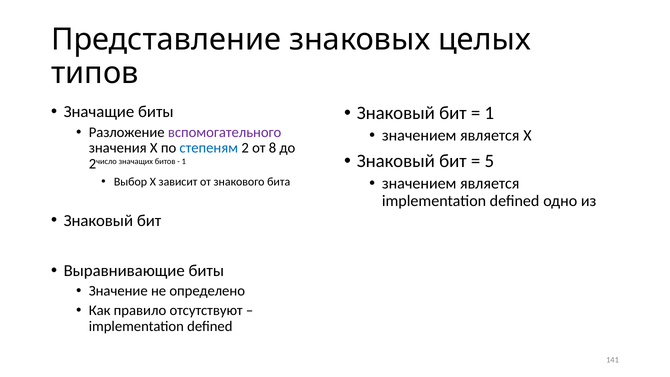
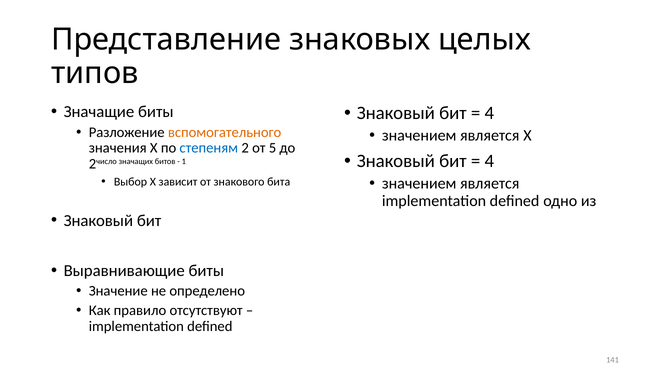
1 at (489, 113): 1 -> 4
вспомогательного colour: purple -> orange
8: 8 -> 5
5 at (489, 161): 5 -> 4
